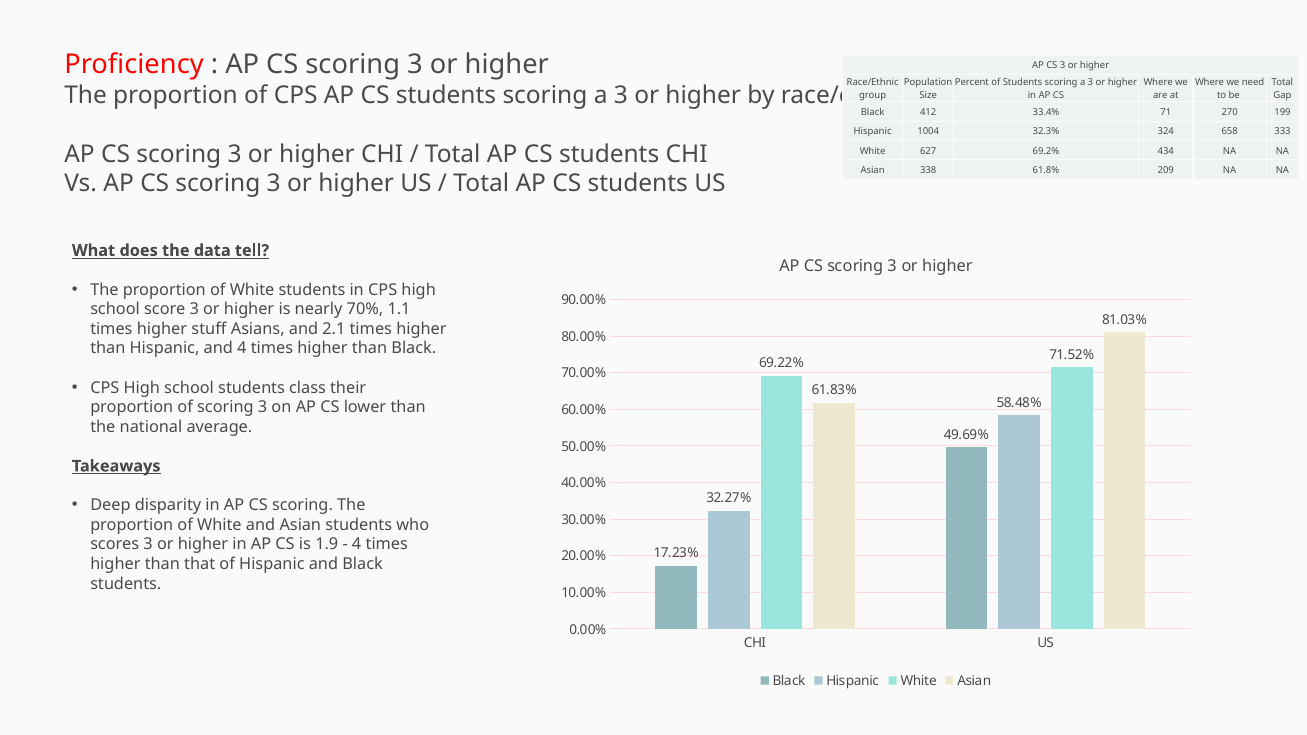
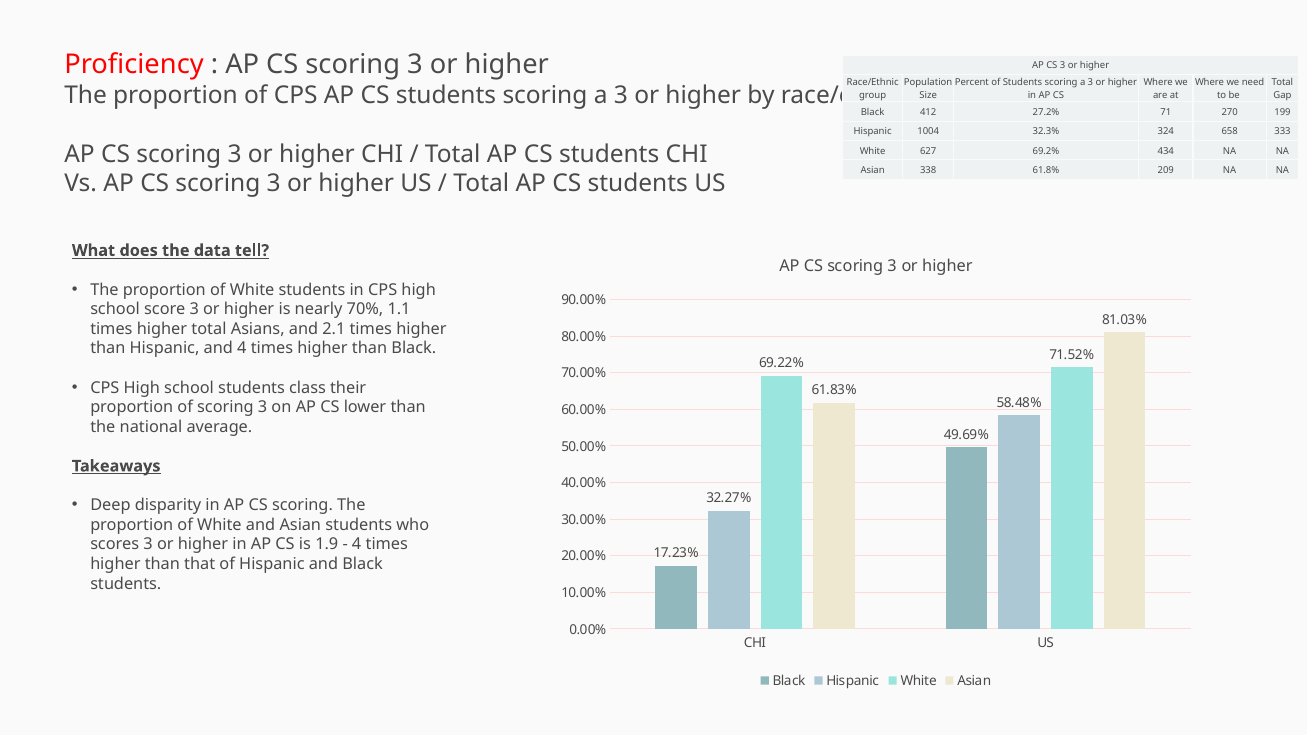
33.4%: 33.4% -> 27.2%
higher stuff: stuff -> total
